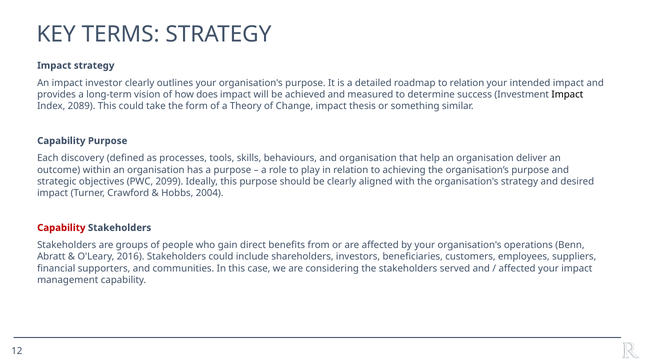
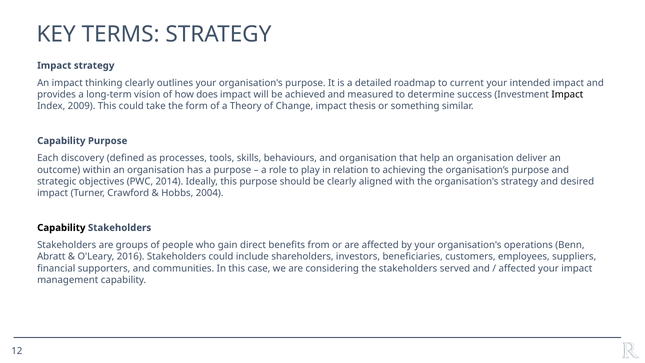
investor: investor -> thinking
to relation: relation -> current
2089: 2089 -> 2009
2099: 2099 -> 2014
Capability at (61, 228) colour: red -> black
